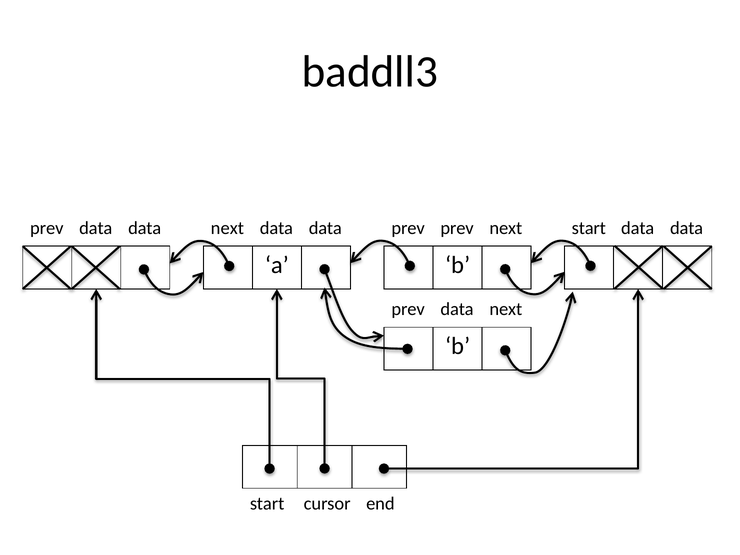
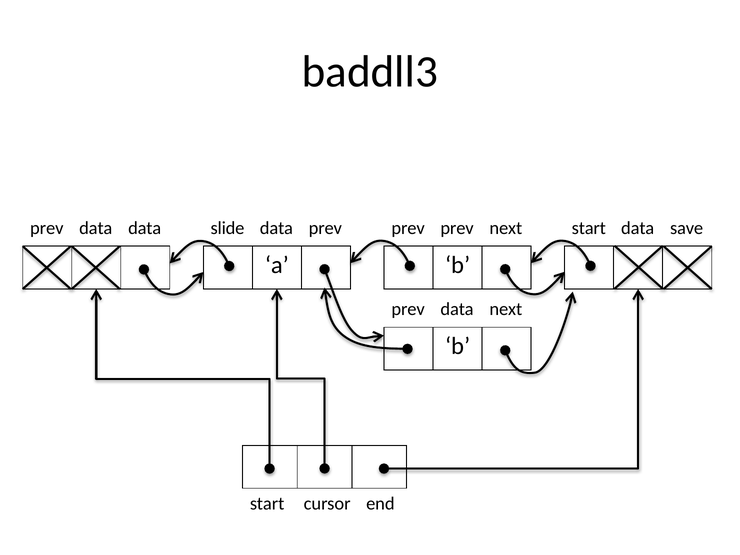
next at (227, 228): next -> slide
data at (325, 228): data -> prev
data at (687, 228): data -> save
